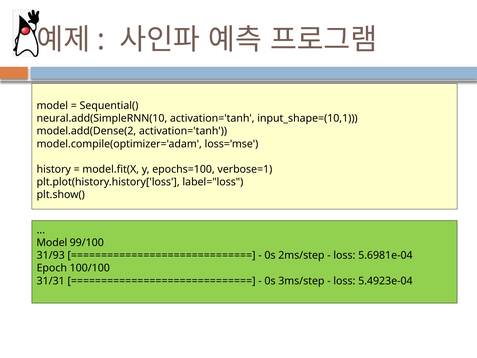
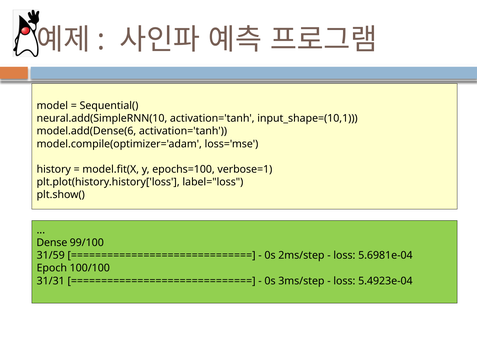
model.add(Dense(2: model.add(Dense(2 -> model.add(Dense(6
Model at (52, 243): Model -> Dense
31/93: 31/93 -> 31/59
